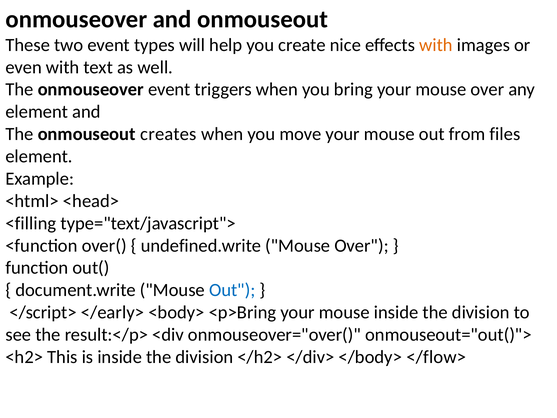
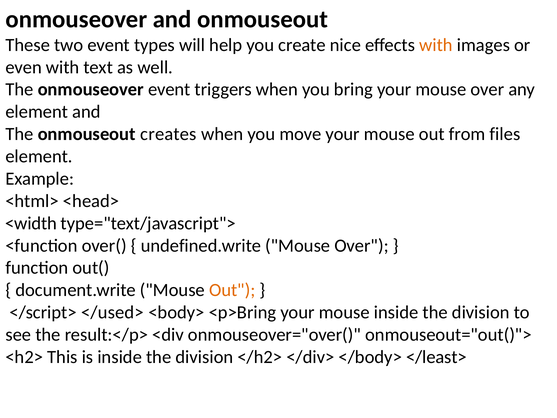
<filling: <filling -> <width
Out at (232, 290) colour: blue -> orange
</early>: </early> -> </used>
</flow>: </flow> -> </least>
